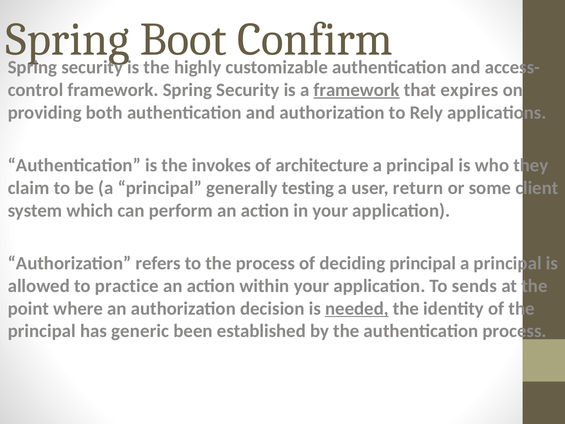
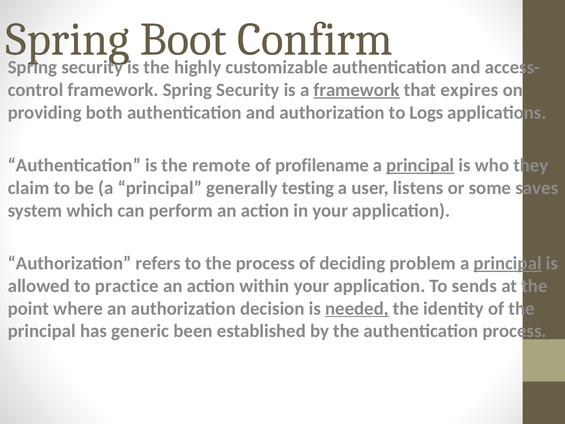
Rely: Rely -> Logs
invokes: invokes -> remote
architecture: architecture -> profilename
principal at (420, 165) underline: none -> present
return: return -> listens
client: client -> saves
deciding principal: principal -> problem
principal at (508, 263) underline: none -> present
